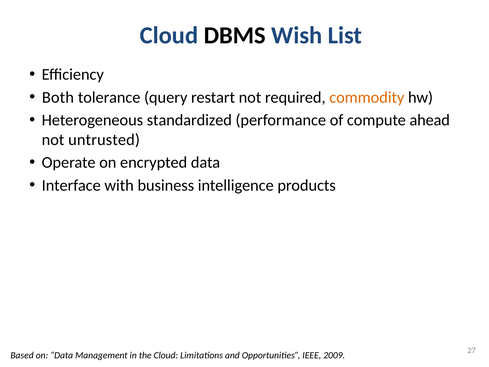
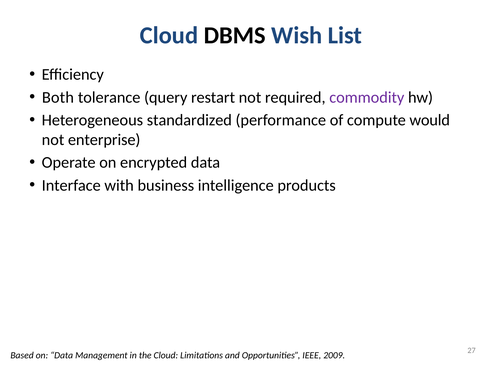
commodity colour: orange -> purple
ahead: ahead -> would
untrusted: untrusted -> enterprise
